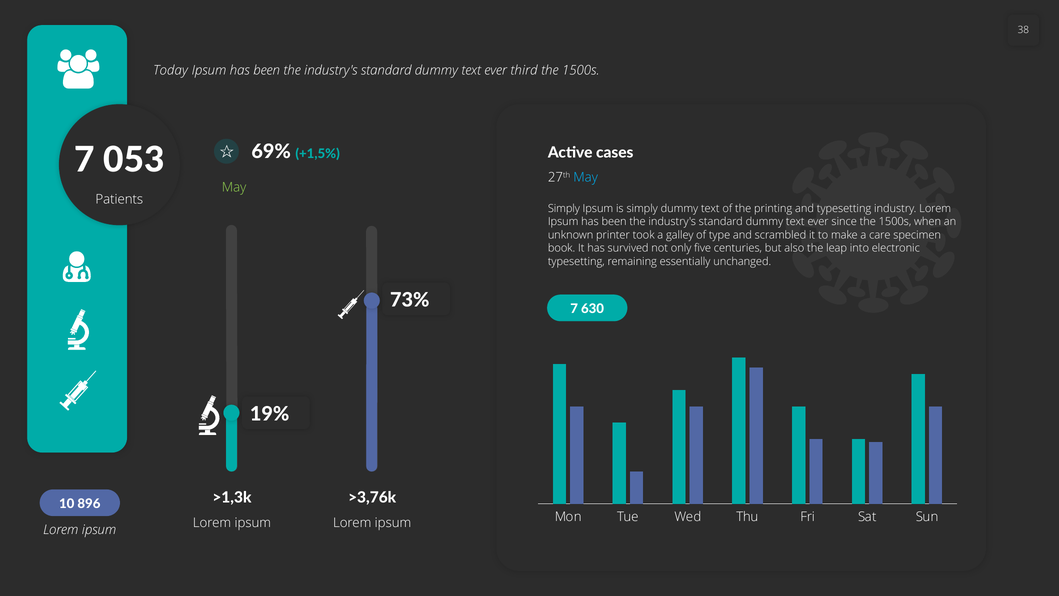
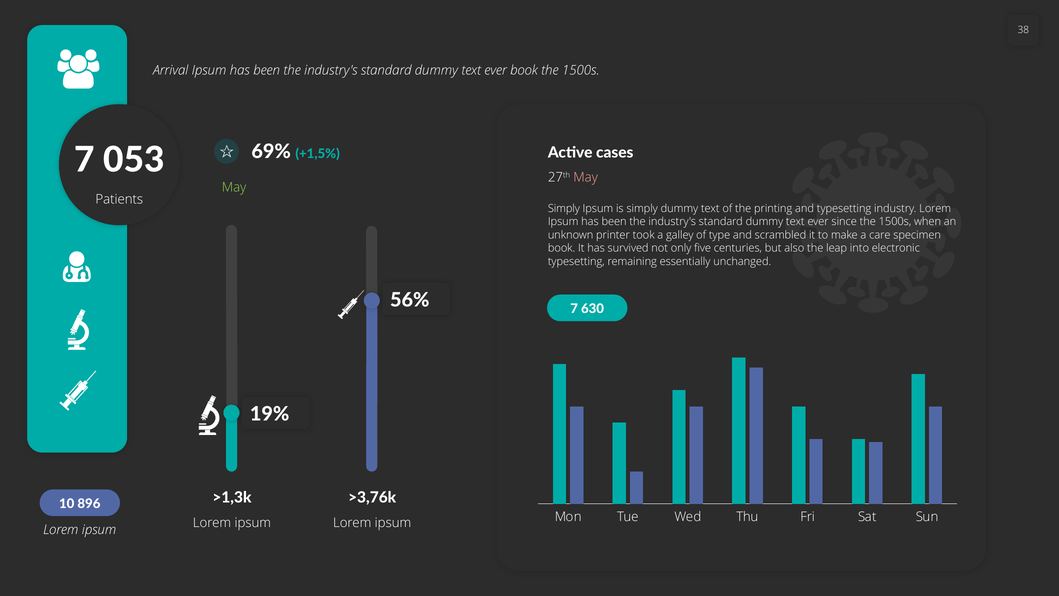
Today: Today -> Arrival
ever third: third -> book
May at (586, 177) colour: light blue -> pink
73%: 73% -> 56%
